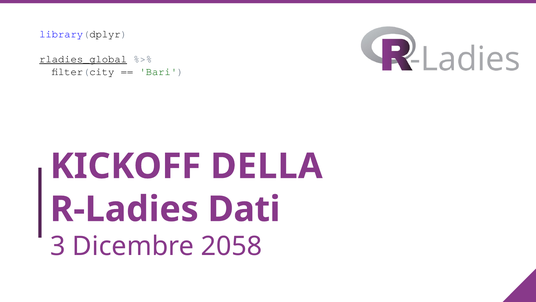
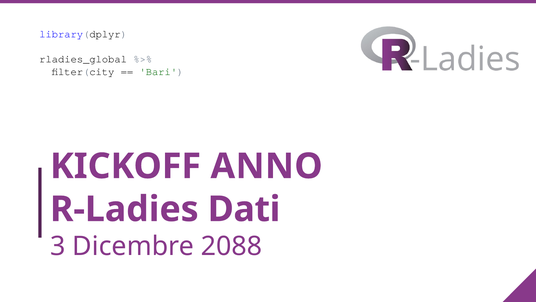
rladies_global underline: present -> none
DELLA: DELLA -> ANNO
2058: 2058 -> 2088
